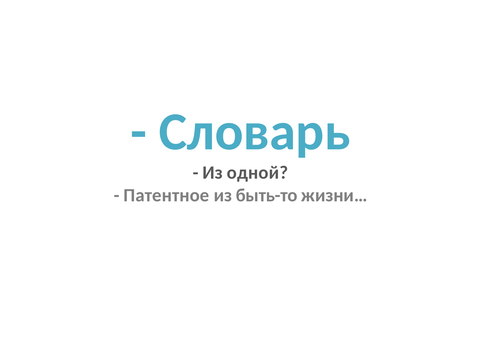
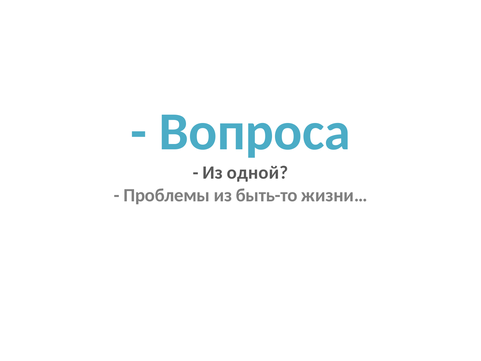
Словарь: Словарь -> Вопроса
Патентное: Патентное -> Проблемы
